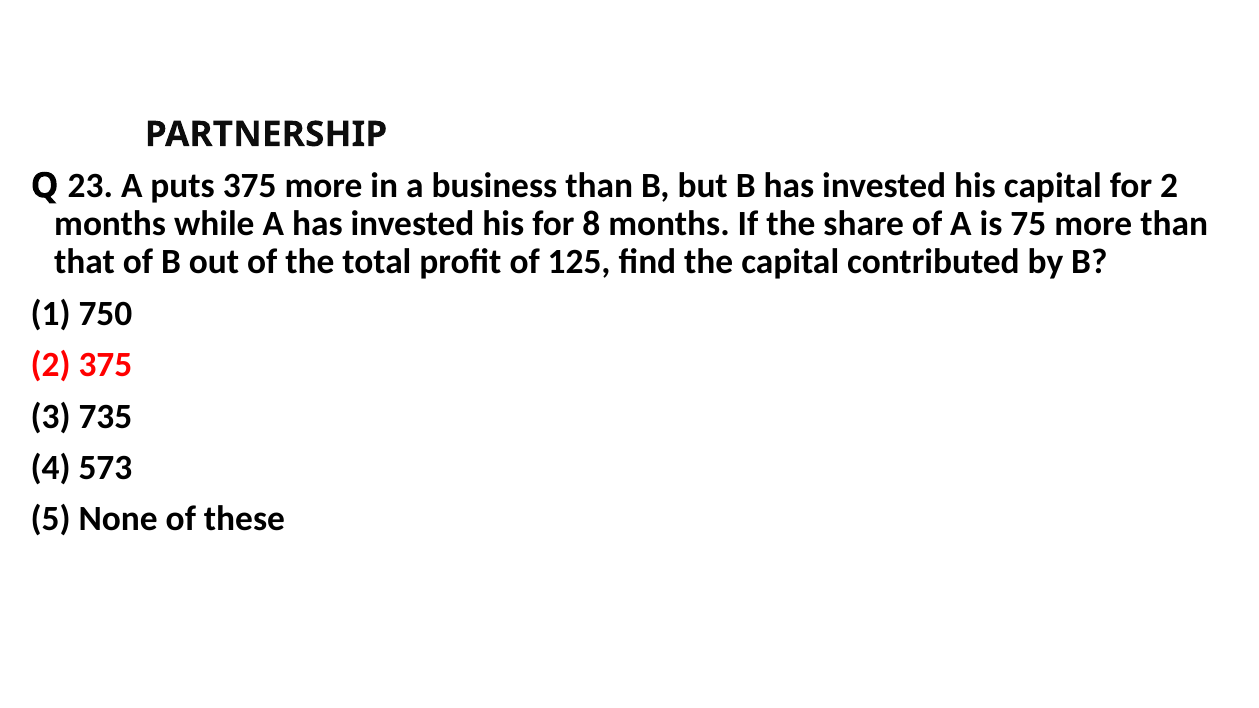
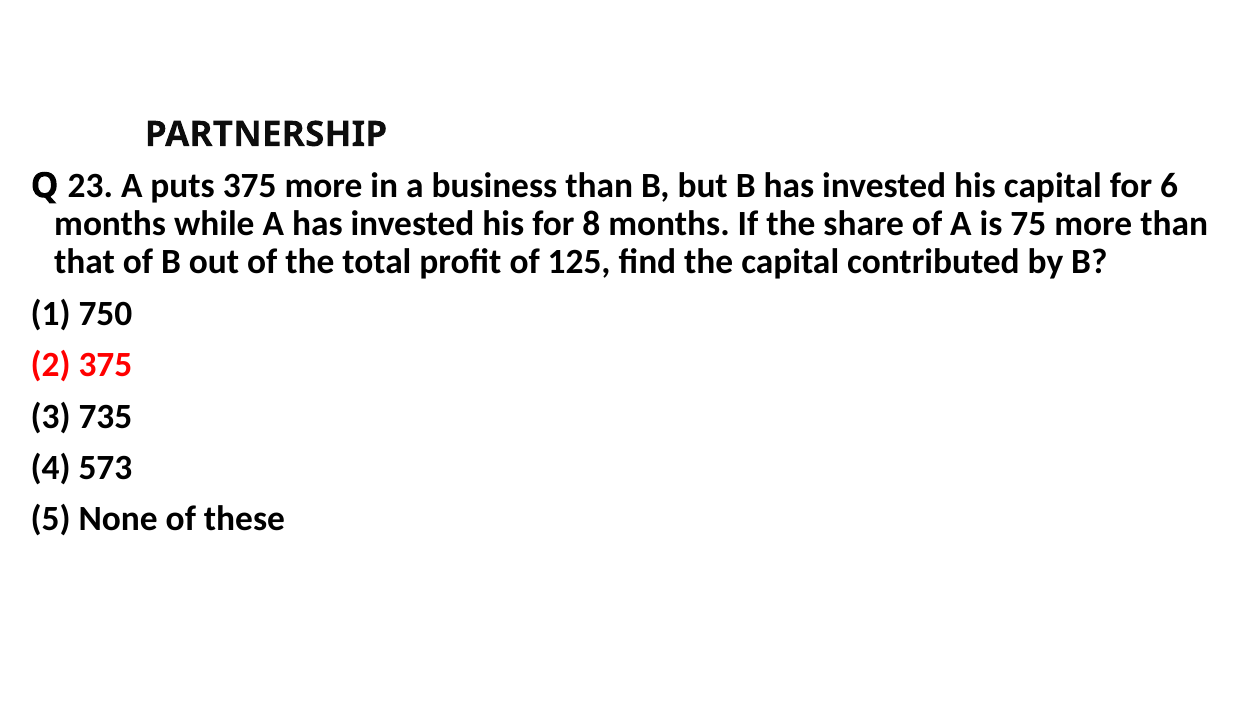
for 2: 2 -> 6
